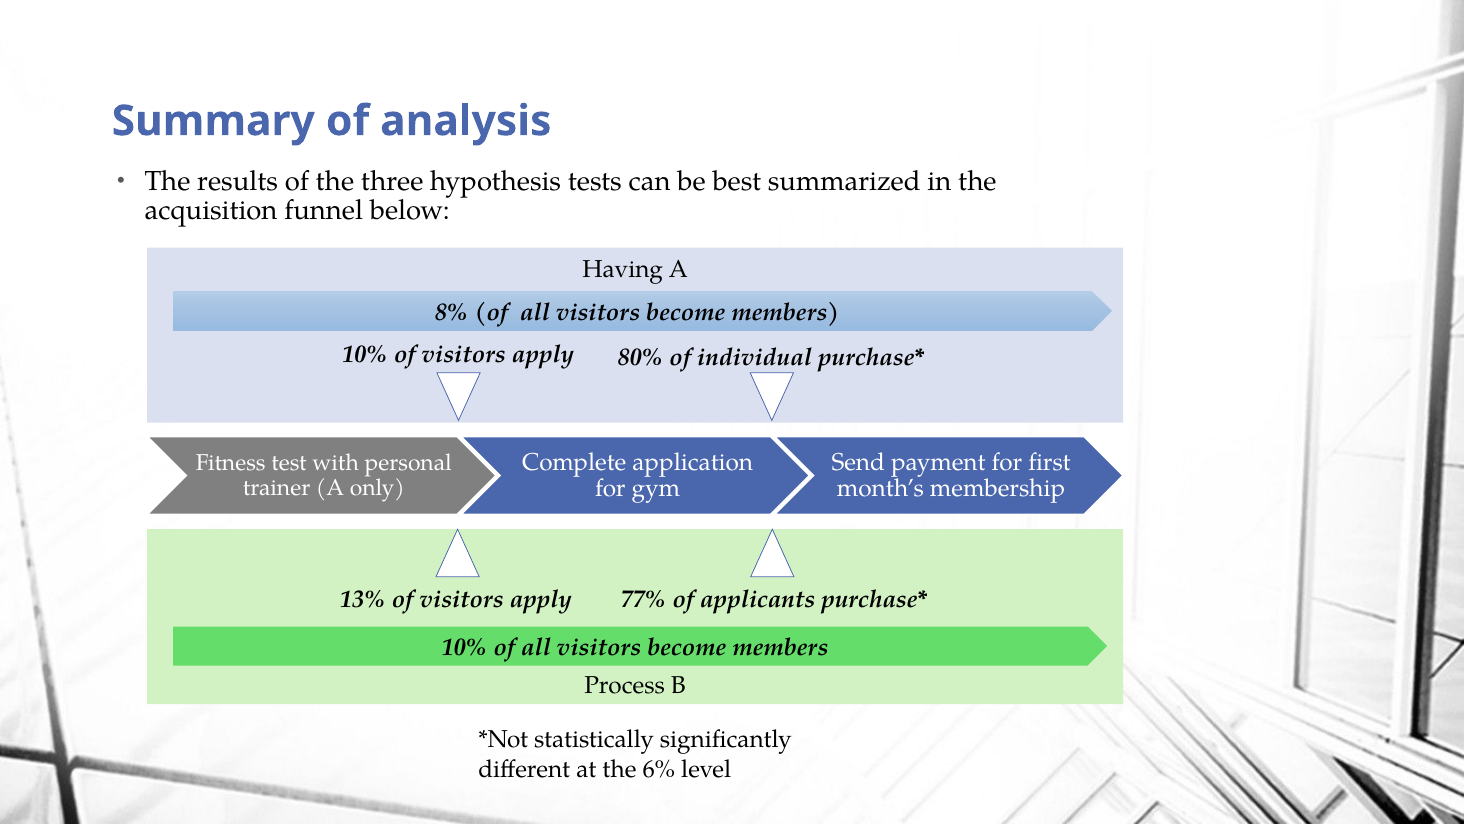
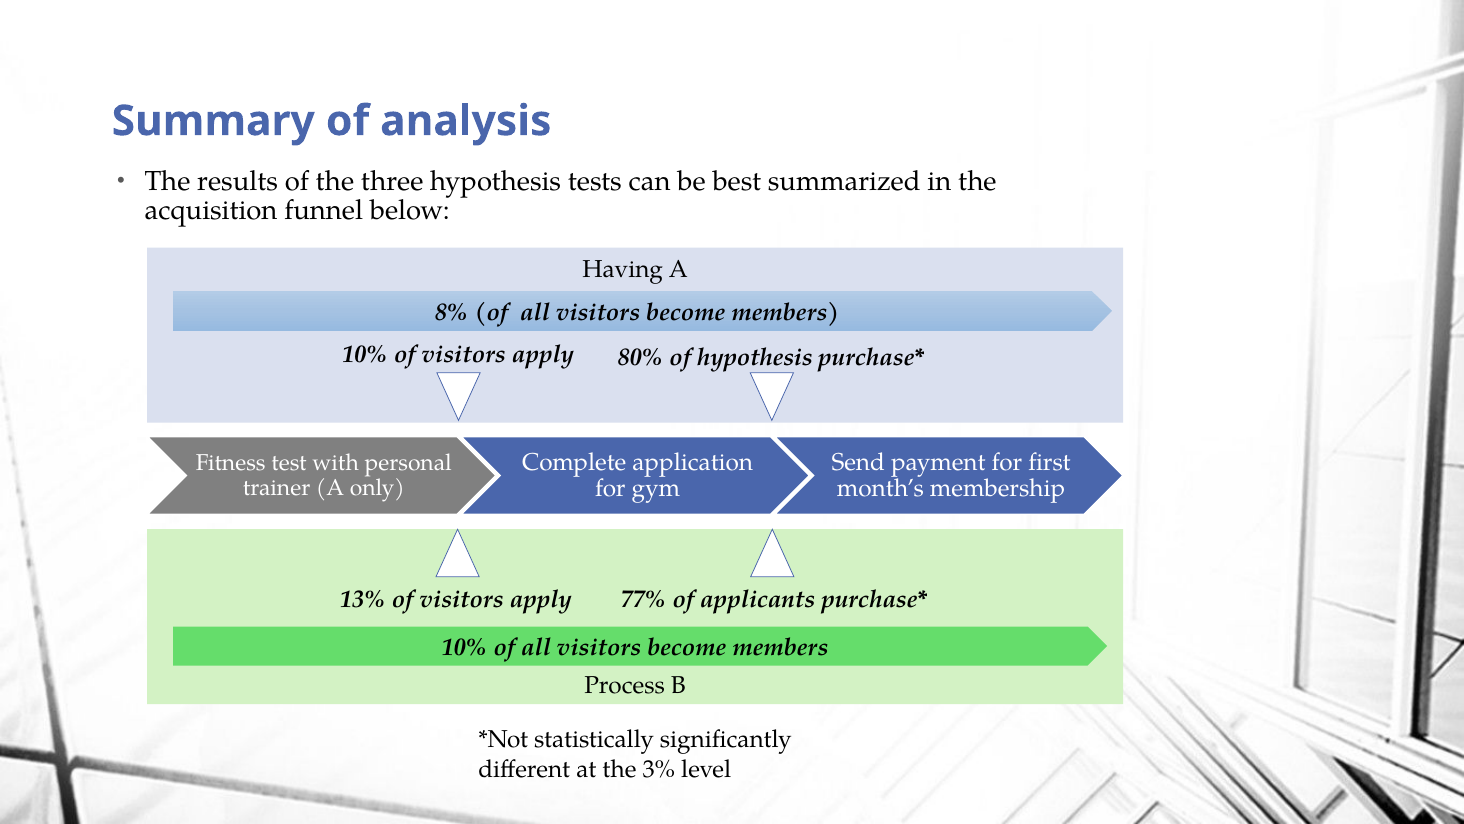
of individual: individual -> hypothesis
6%: 6% -> 3%
